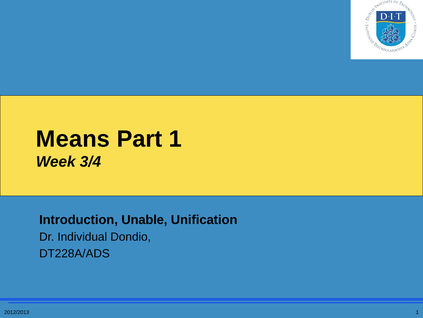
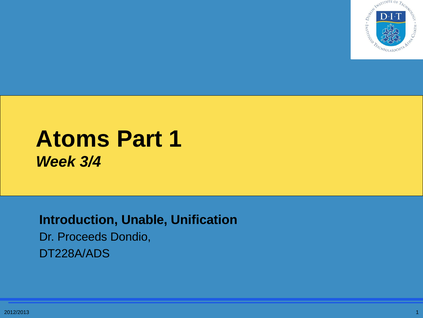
Means: Means -> Atoms
Individual: Individual -> Proceeds
